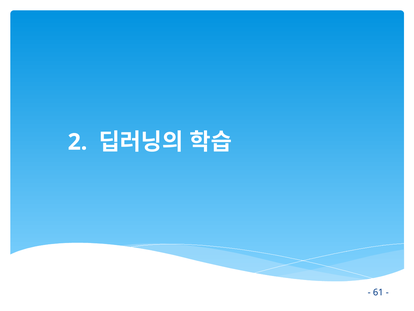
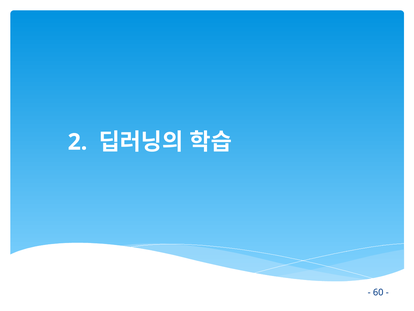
61: 61 -> 60
